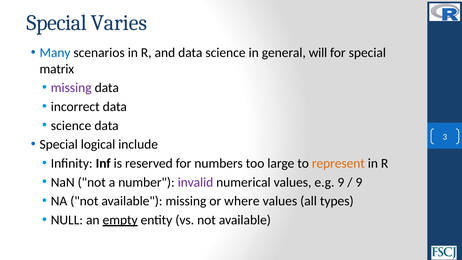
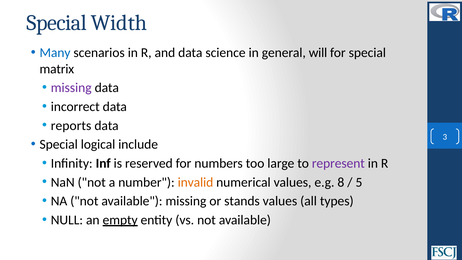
Varies: Varies -> Width
science at (71, 126): science -> reports
represent colour: orange -> purple
invalid colour: purple -> orange
e.g 9: 9 -> 8
9 at (359, 182): 9 -> 5
where: where -> stands
